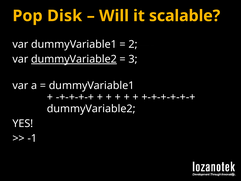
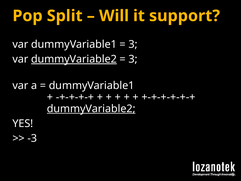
Disk: Disk -> Split
scalable: scalable -> support
2 at (133, 44): 2 -> 3
dummyVariable2 at (91, 109) underline: none -> present
-1: -1 -> -3
